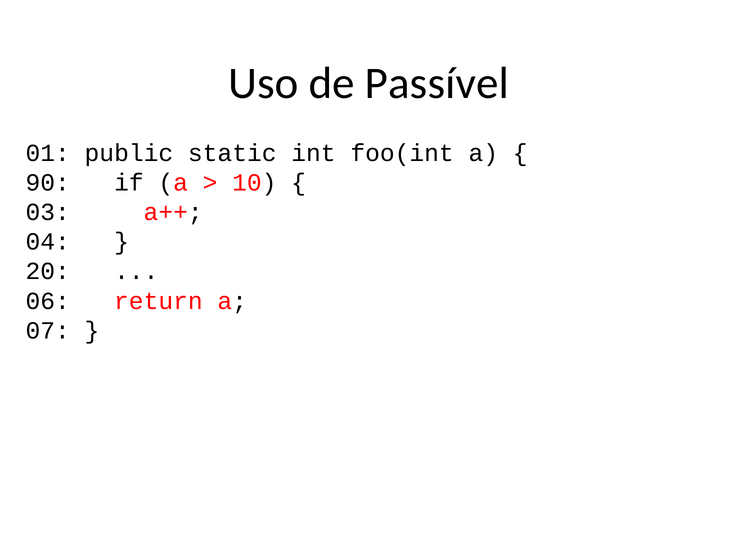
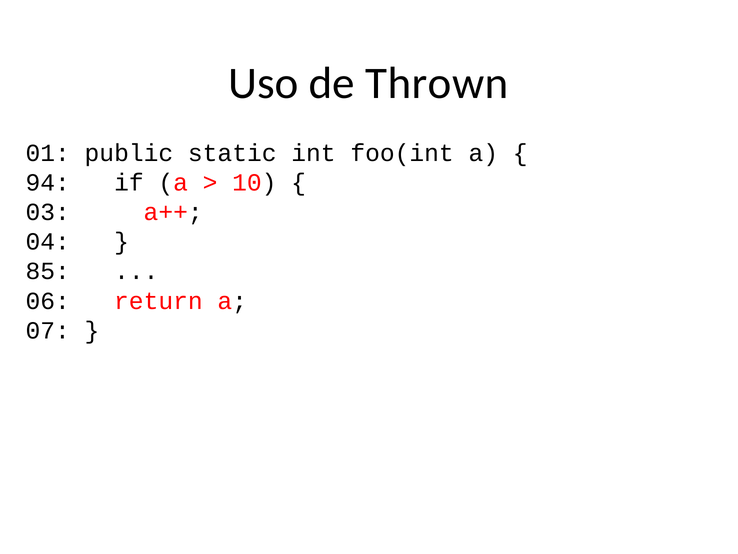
Passível: Passível -> Thrown
90: 90 -> 94
20: 20 -> 85
